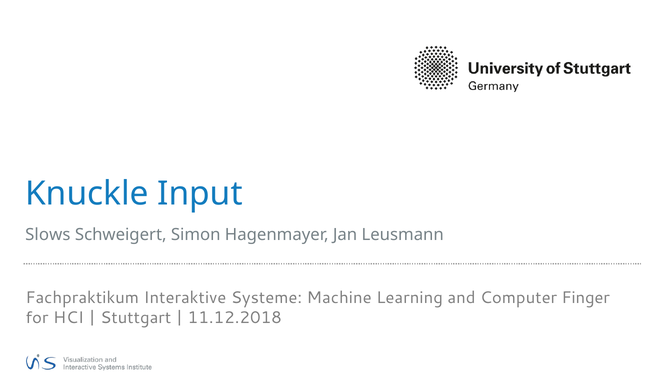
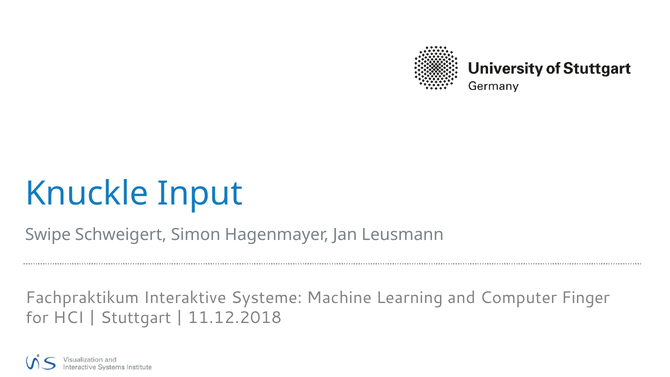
Slows: Slows -> Swipe
